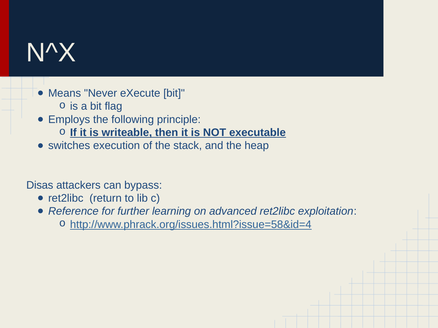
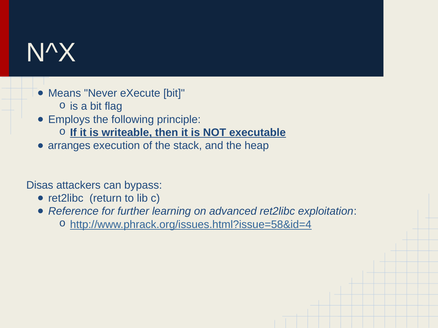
switches: switches -> arranges
